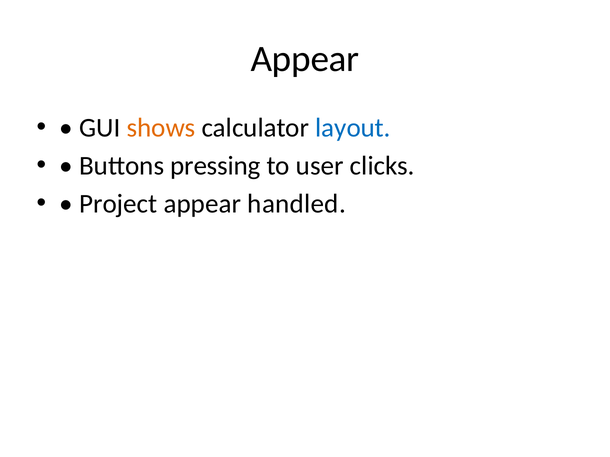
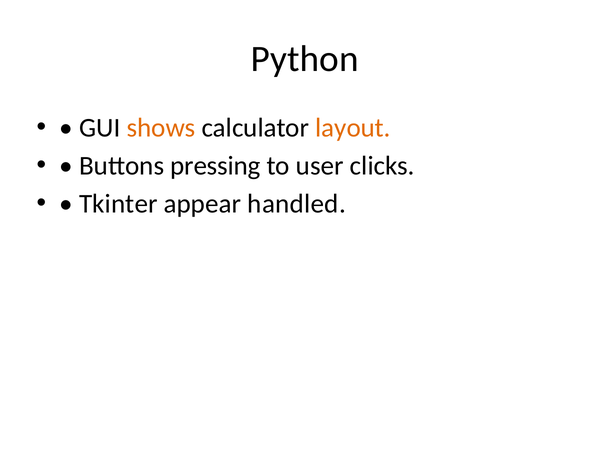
Appear at (305, 59): Appear -> Python
layout colour: blue -> orange
Project: Project -> Tkinter
